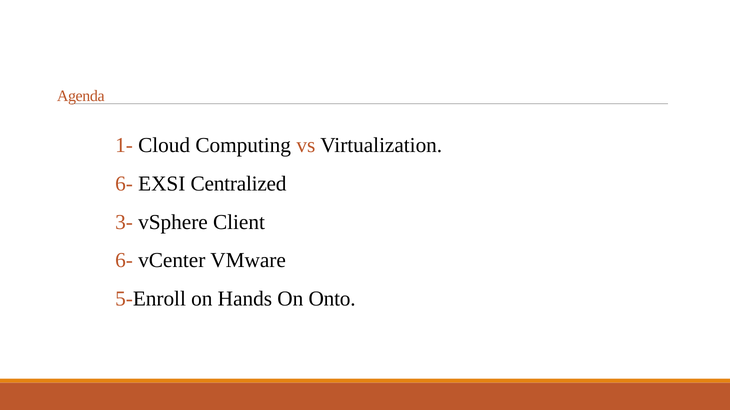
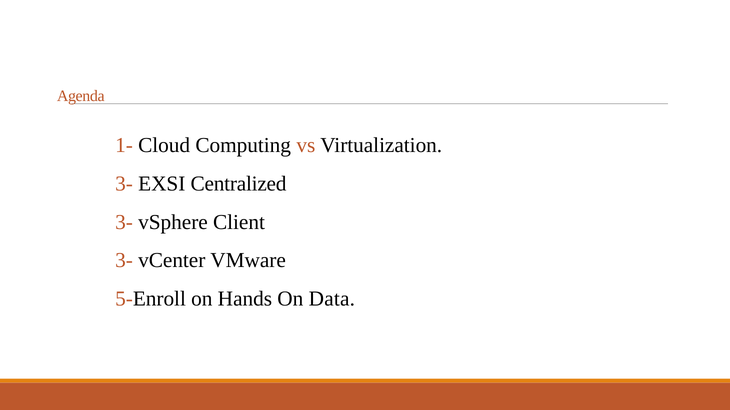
6- at (124, 184): 6- -> 3-
6- at (124, 261): 6- -> 3-
Onto: Onto -> Data
